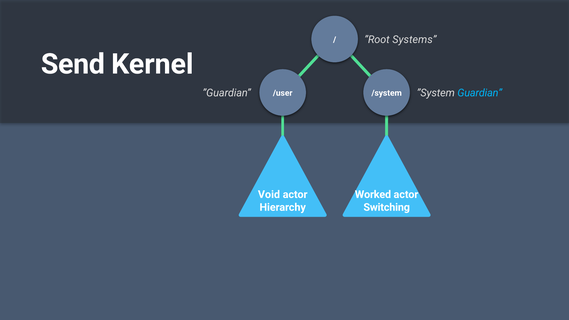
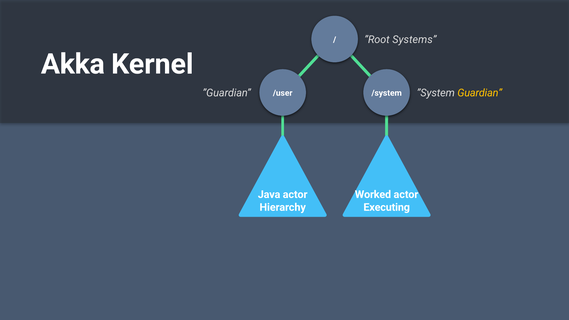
Send: Send -> Akka
Guardian colour: light blue -> yellow
Void: Void -> Java
Switching: Switching -> Executing
